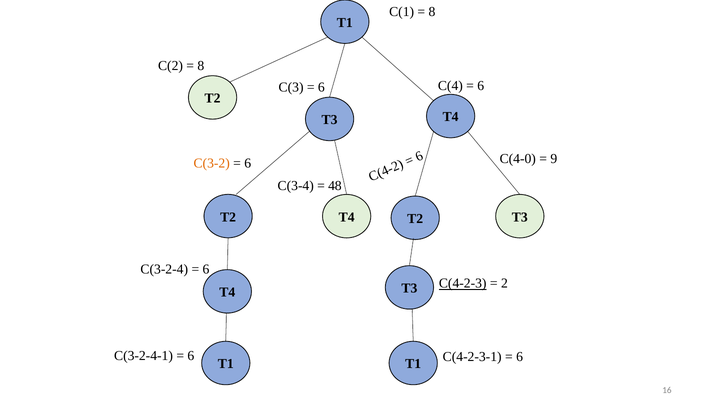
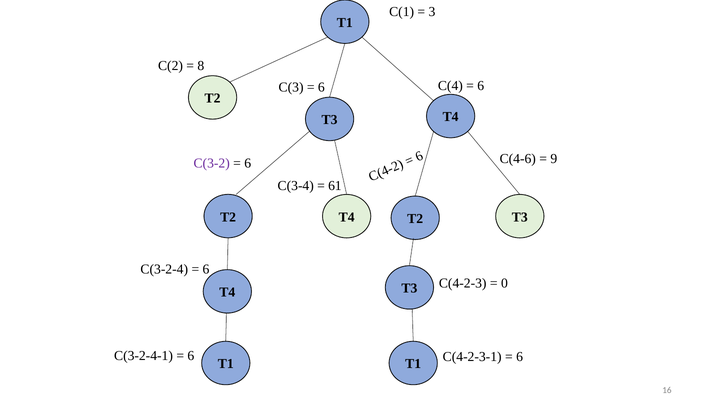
8 at (432, 12): 8 -> 3
C(4-0: C(4-0 -> C(4-6
C(3-2 colour: orange -> purple
48: 48 -> 61
C(4-2-3 underline: present -> none
2 at (504, 283): 2 -> 0
